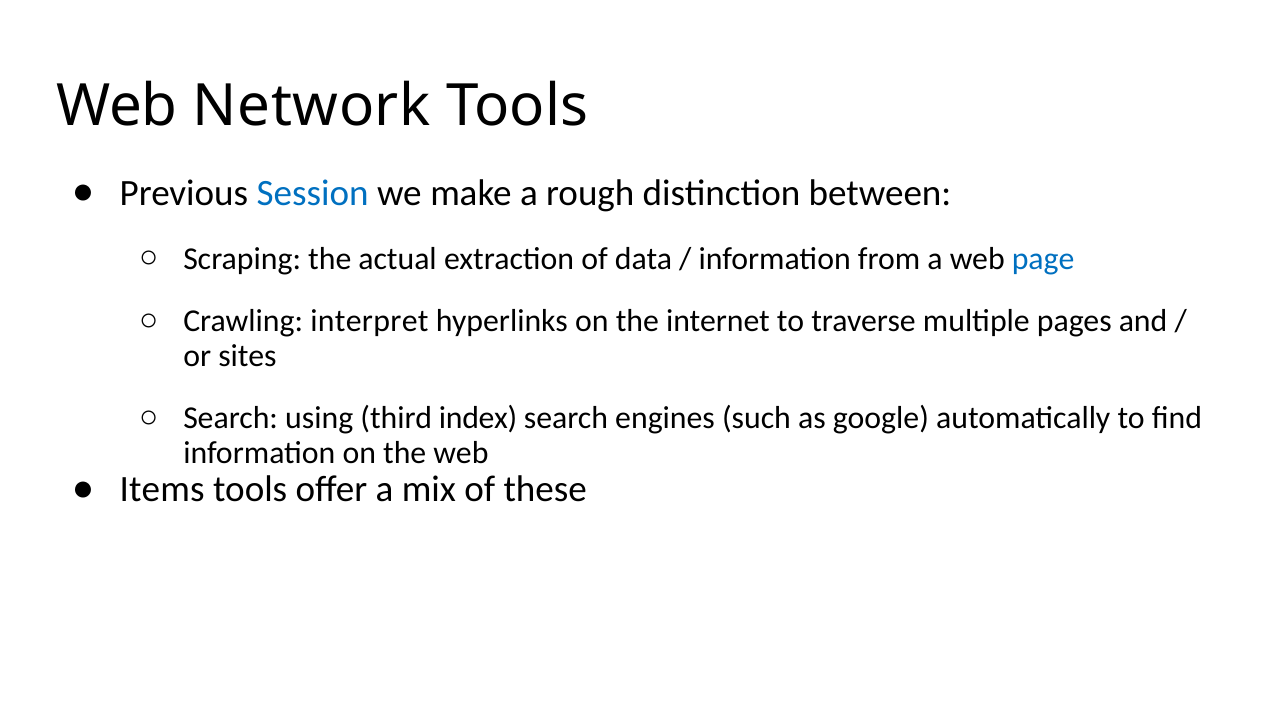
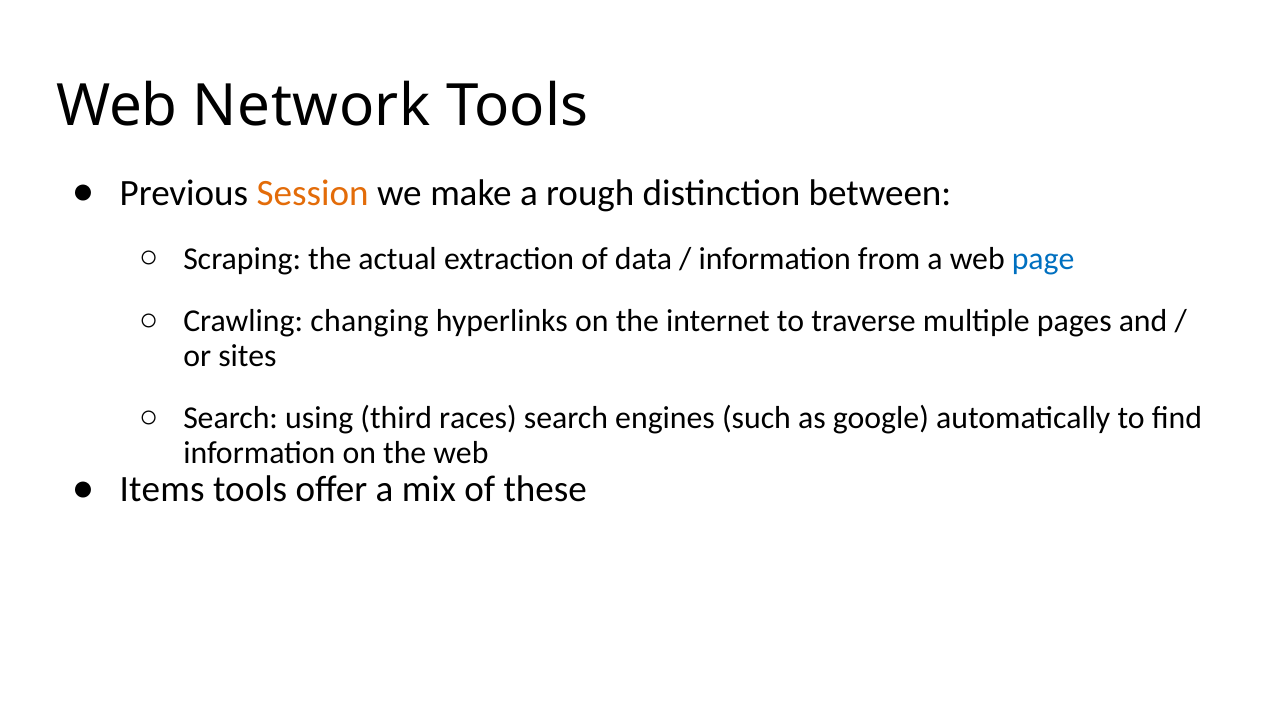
Session colour: blue -> orange
interpret: interpret -> changing
index: index -> races
